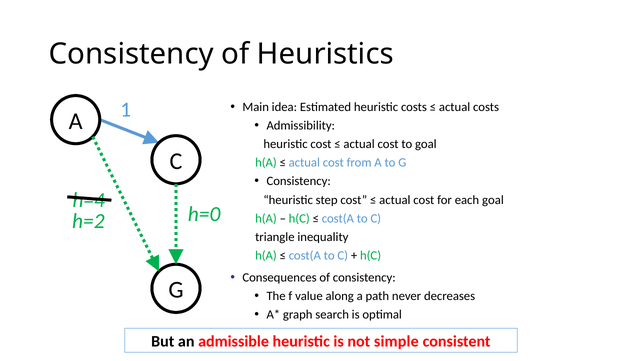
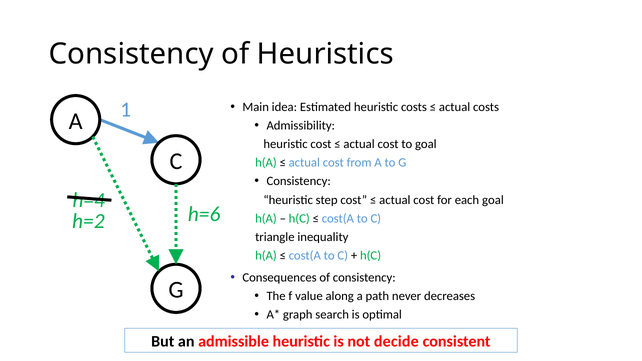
h=0: h=0 -> h=6
simple: simple -> decide
